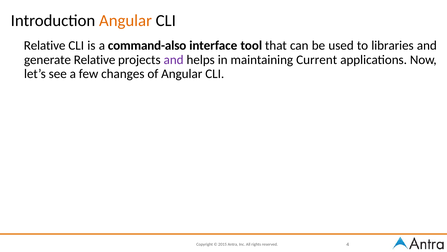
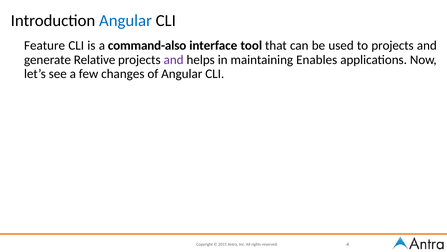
Angular at (126, 21) colour: orange -> blue
Relative at (45, 46): Relative -> Feature
to libraries: libraries -> projects
Current: Current -> Enables
